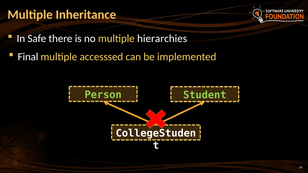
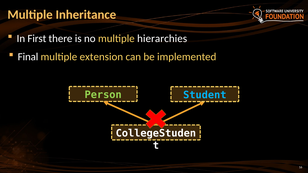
Safe: Safe -> First
accesssed: accesssed -> extension
Student colour: light green -> light blue
